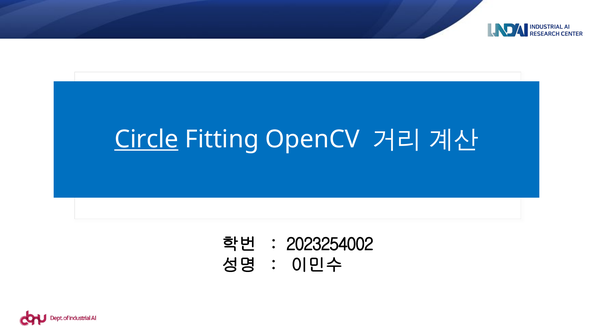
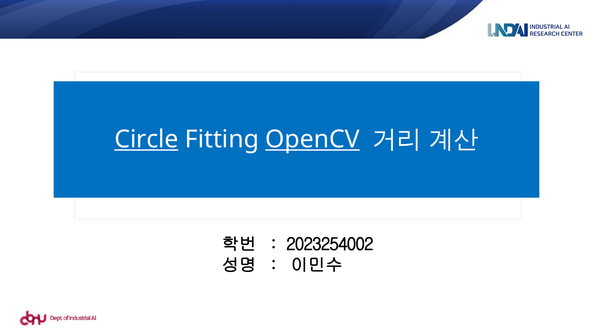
OpenCV underline: none -> present
